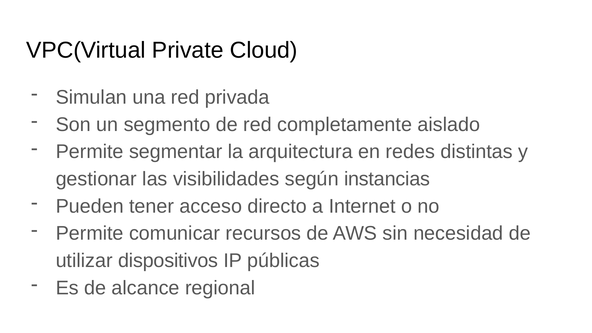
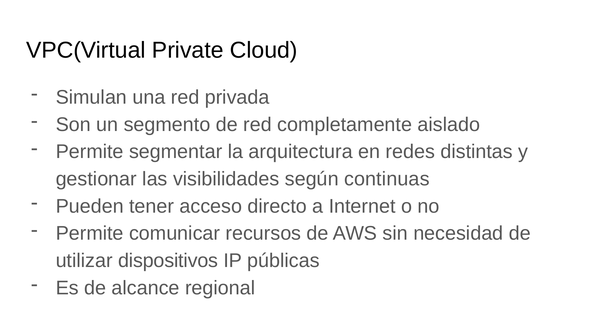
instancias: instancias -> continuas
